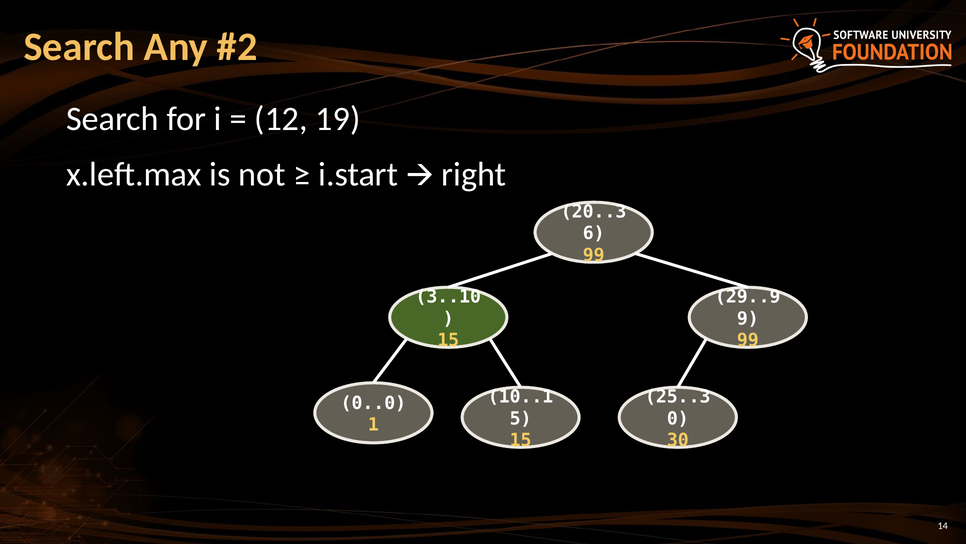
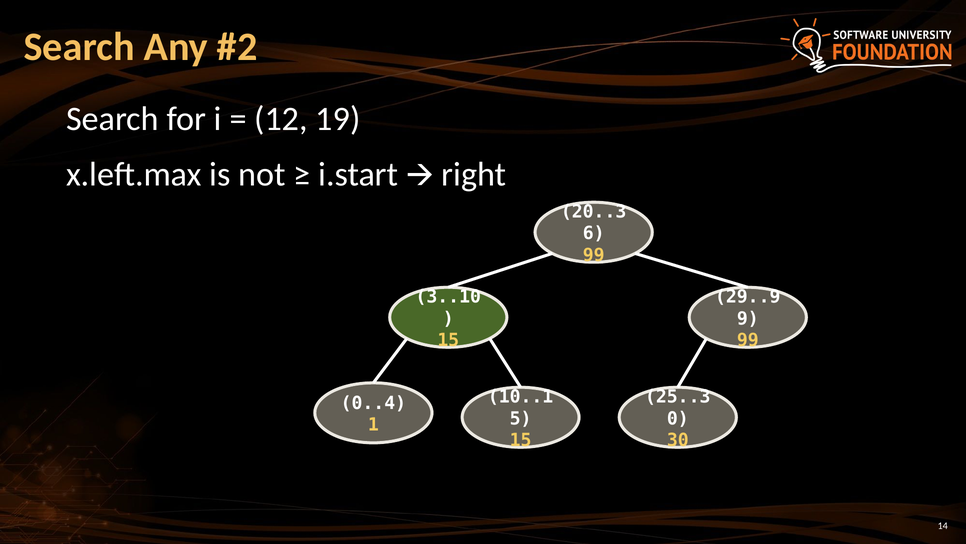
0..0: 0..0 -> 0..4
